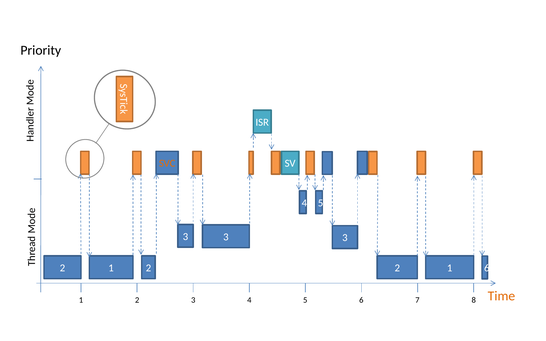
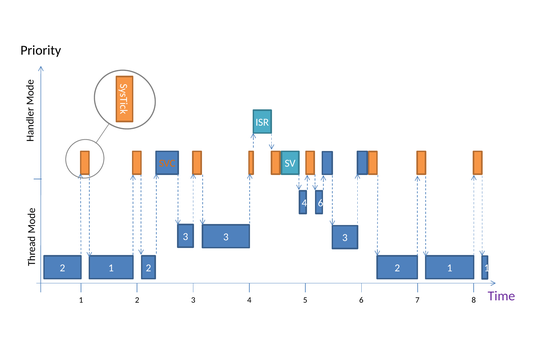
5 at (321, 203): 5 -> 6
1 6: 6 -> 1
Time colour: orange -> purple
